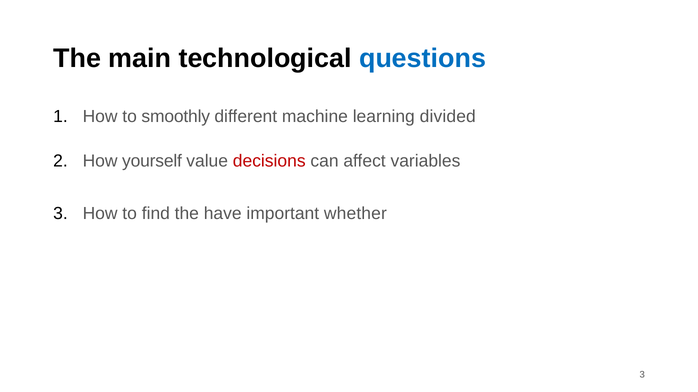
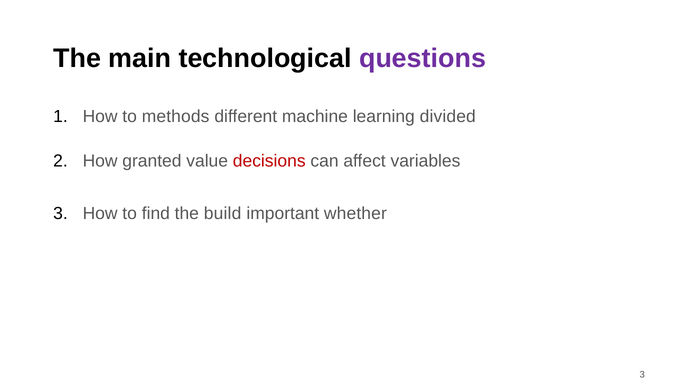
questions colour: blue -> purple
smoothly: smoothly -> methods
yourself: yourself -> granted
have: have -> build
